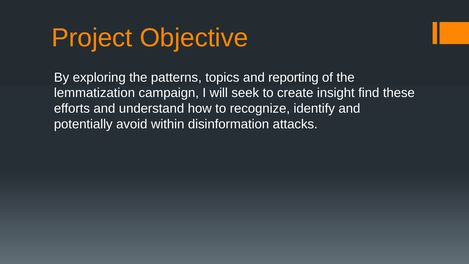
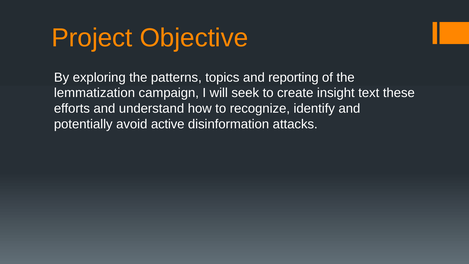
find: find -> text
within: within -> active
